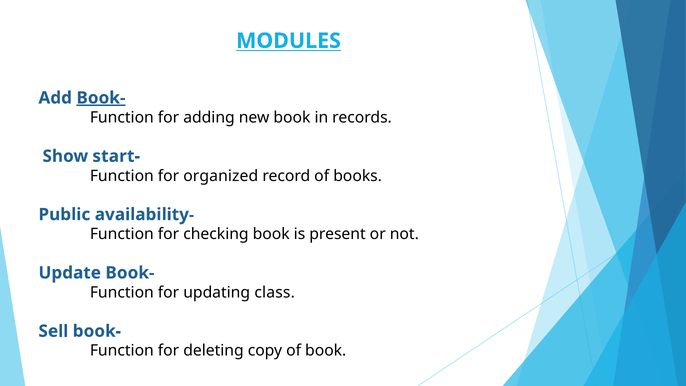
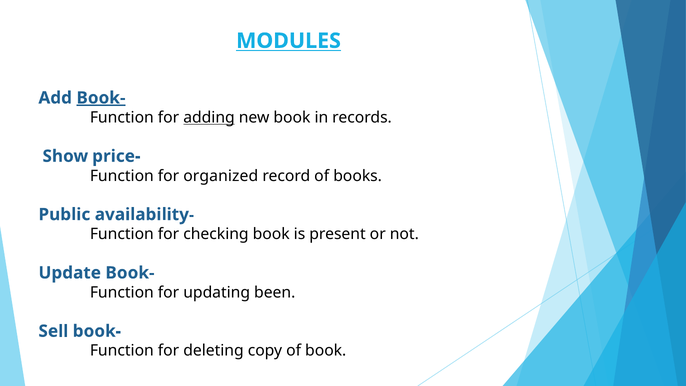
adding underline: none -> present
start-: start- -> price-
class: class -> been
